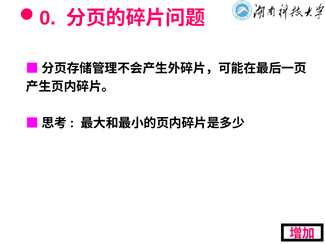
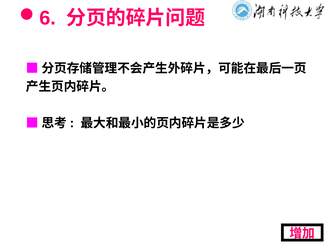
0: 0 -> 6
